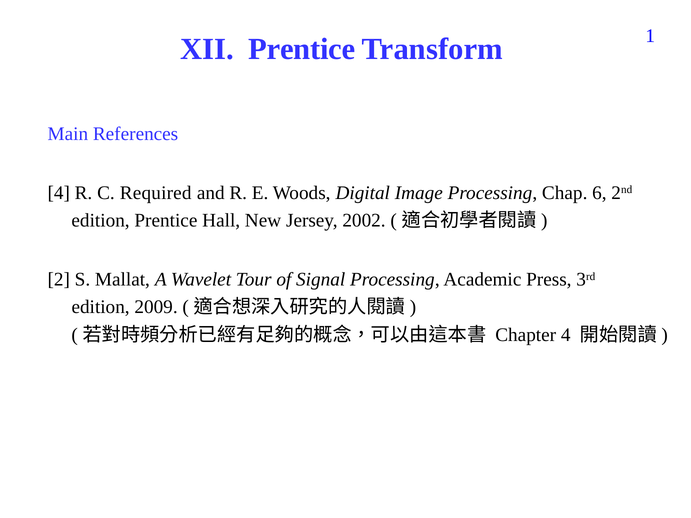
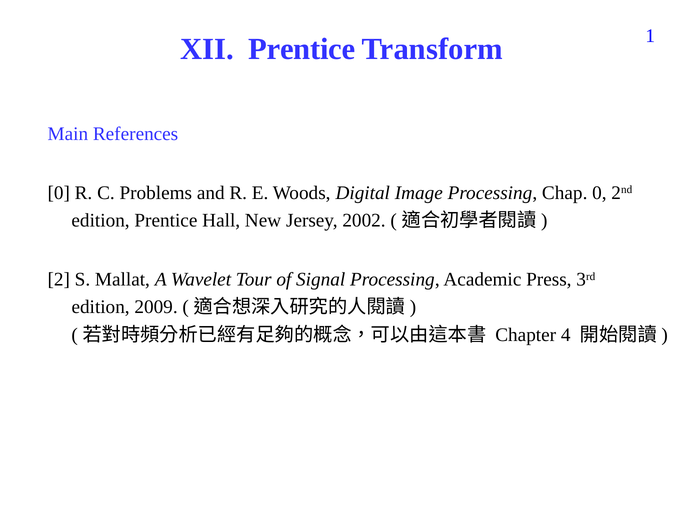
4 at (59, 193): 4 -> 0
Required: Required -> Problems
Chap 6: 6 -> 0
